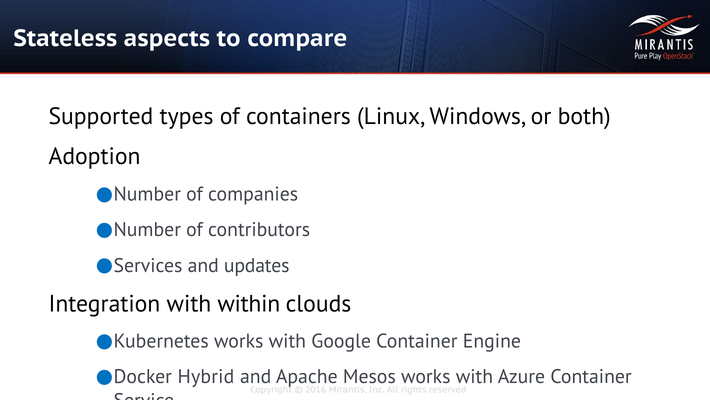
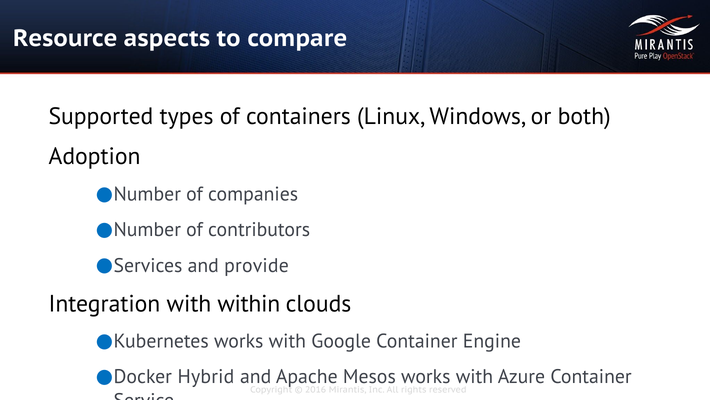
Stateless: Stateless -> Resource
updates: updates -> provide
